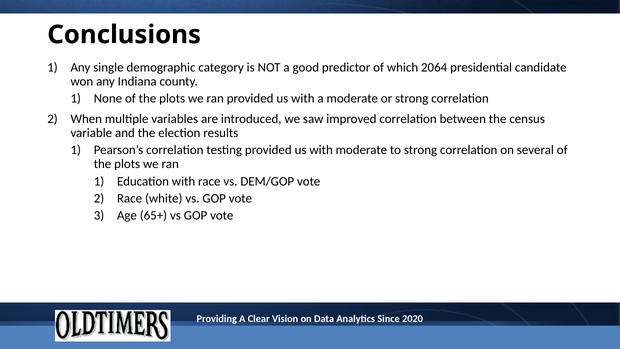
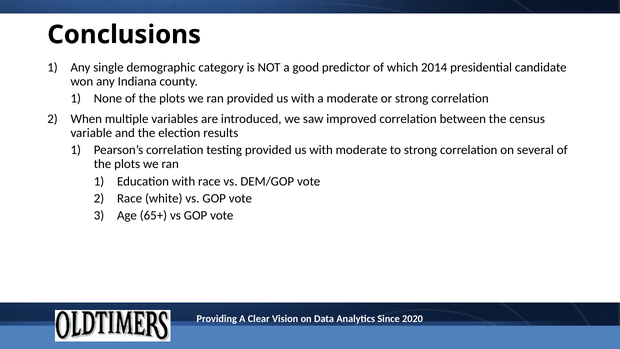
2064: 2064 -> 2014
